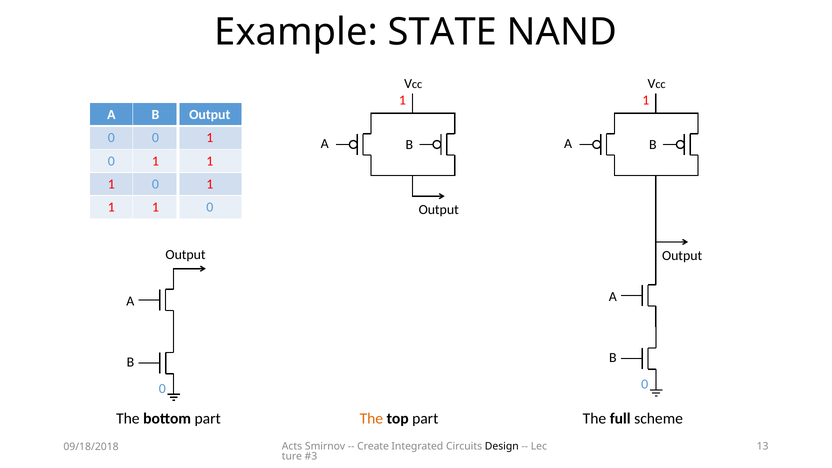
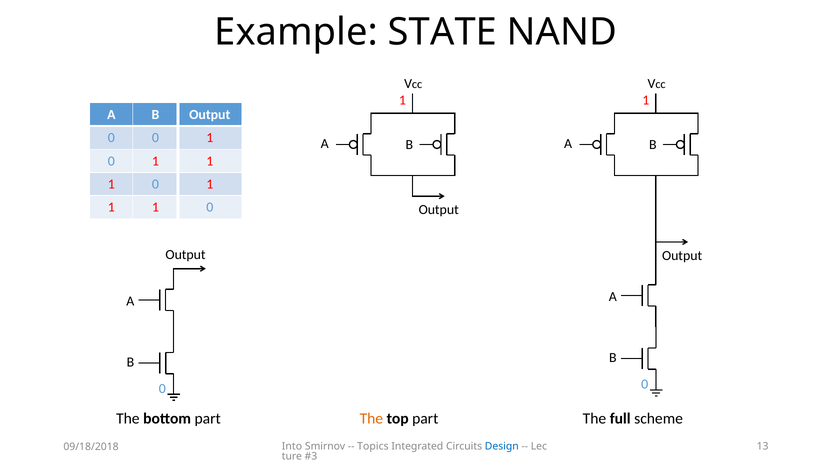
Acts: Acts -> Into
Create: Create -> Topics
Design colour: black -> blue
